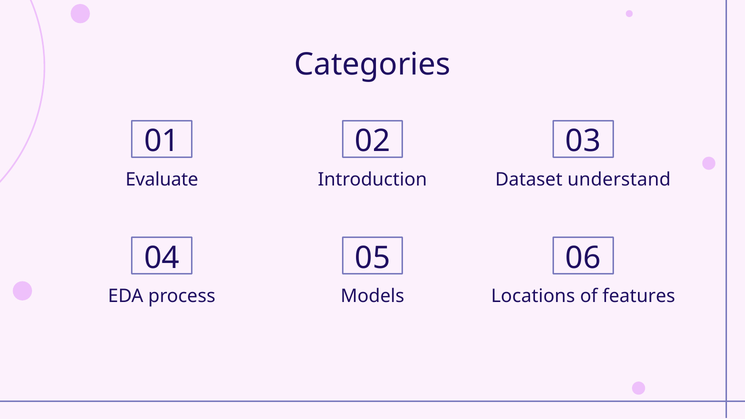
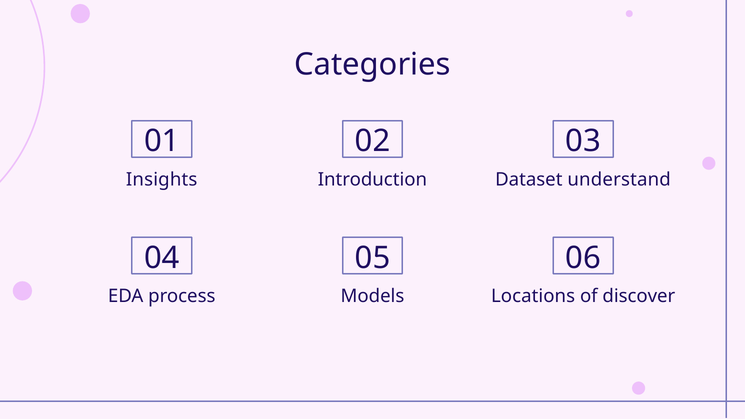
Evaluate: Evaluate -> Insights
features: features -> discover
